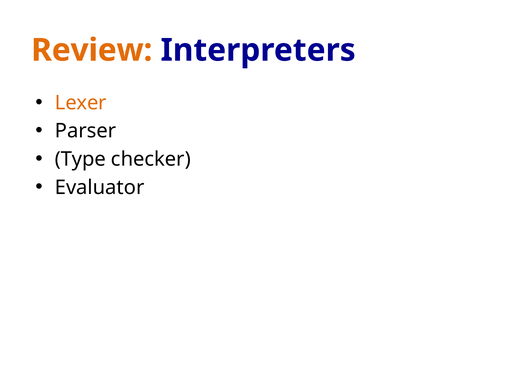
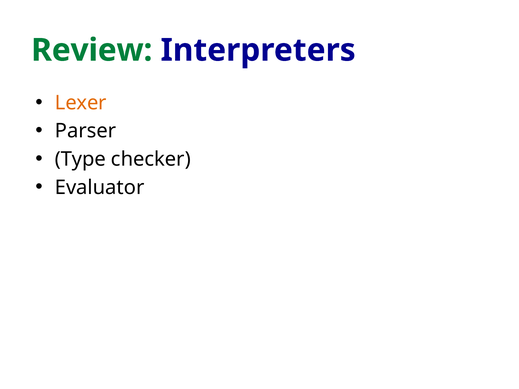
Review colour: orange -> green
